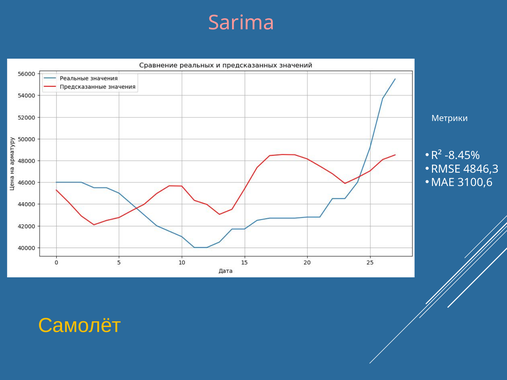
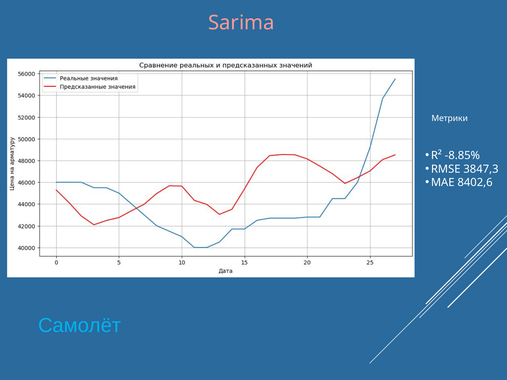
-8.45%: -8.45% -> -8.85%
4846,3: 4846,3 -> 3847,3
3100,6: 3100,6 -> 8402,6
Самолёт colour: yellow -> light blue
